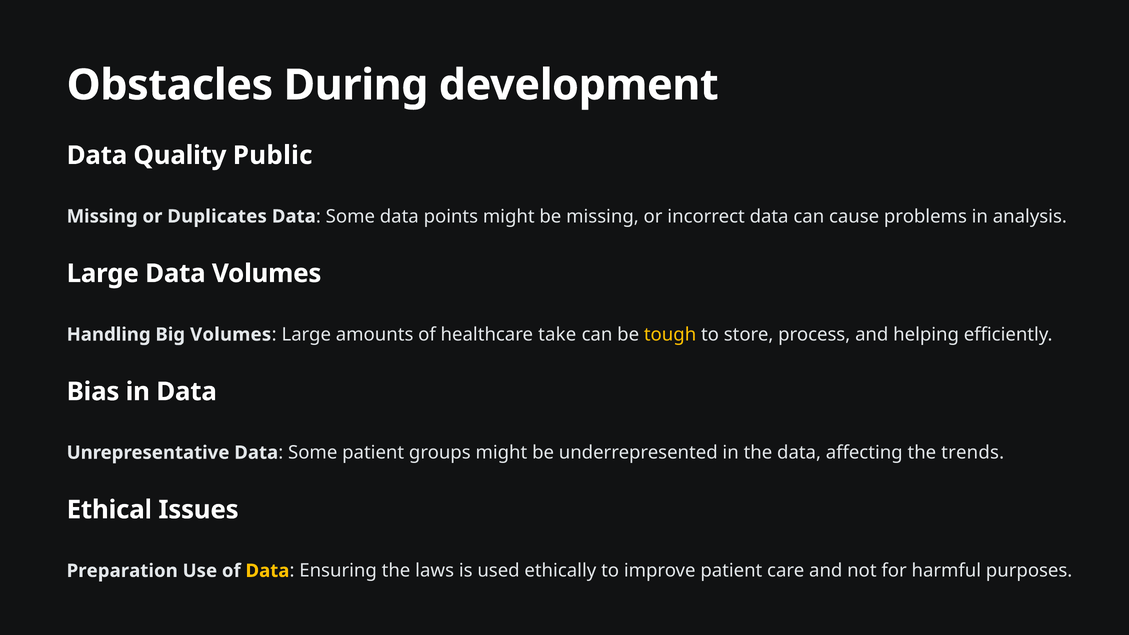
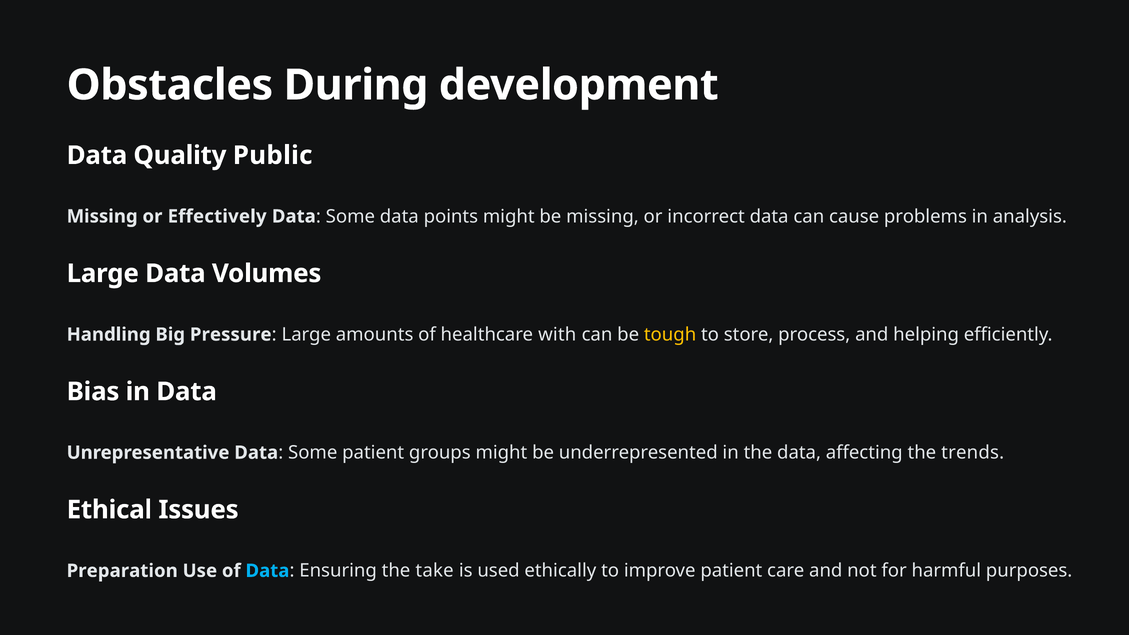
Duplicates: Duplicates -> Effectively
Big Volumes: Volumes -> Pressure
take: take -> with
Data at (267, 571) colour: yellow -> light blue
laws: laws -> take
